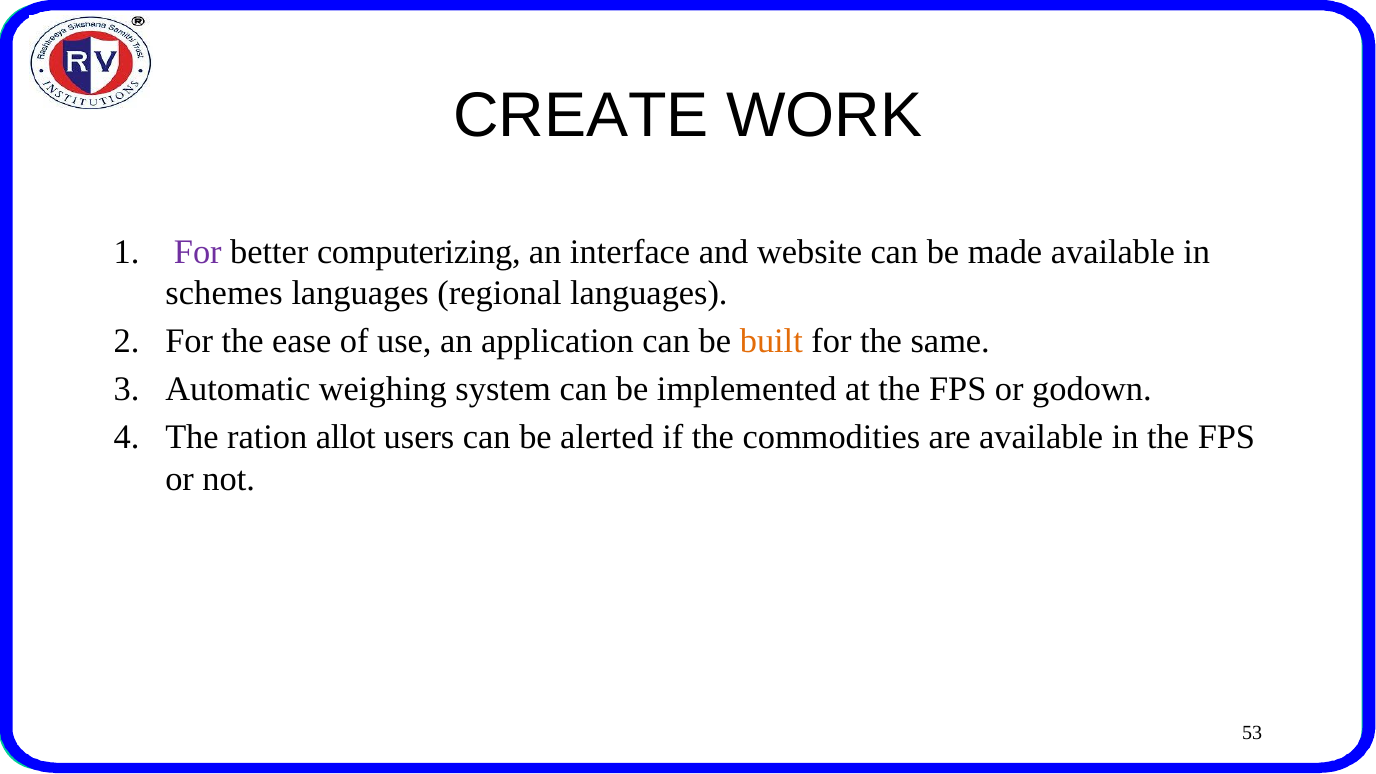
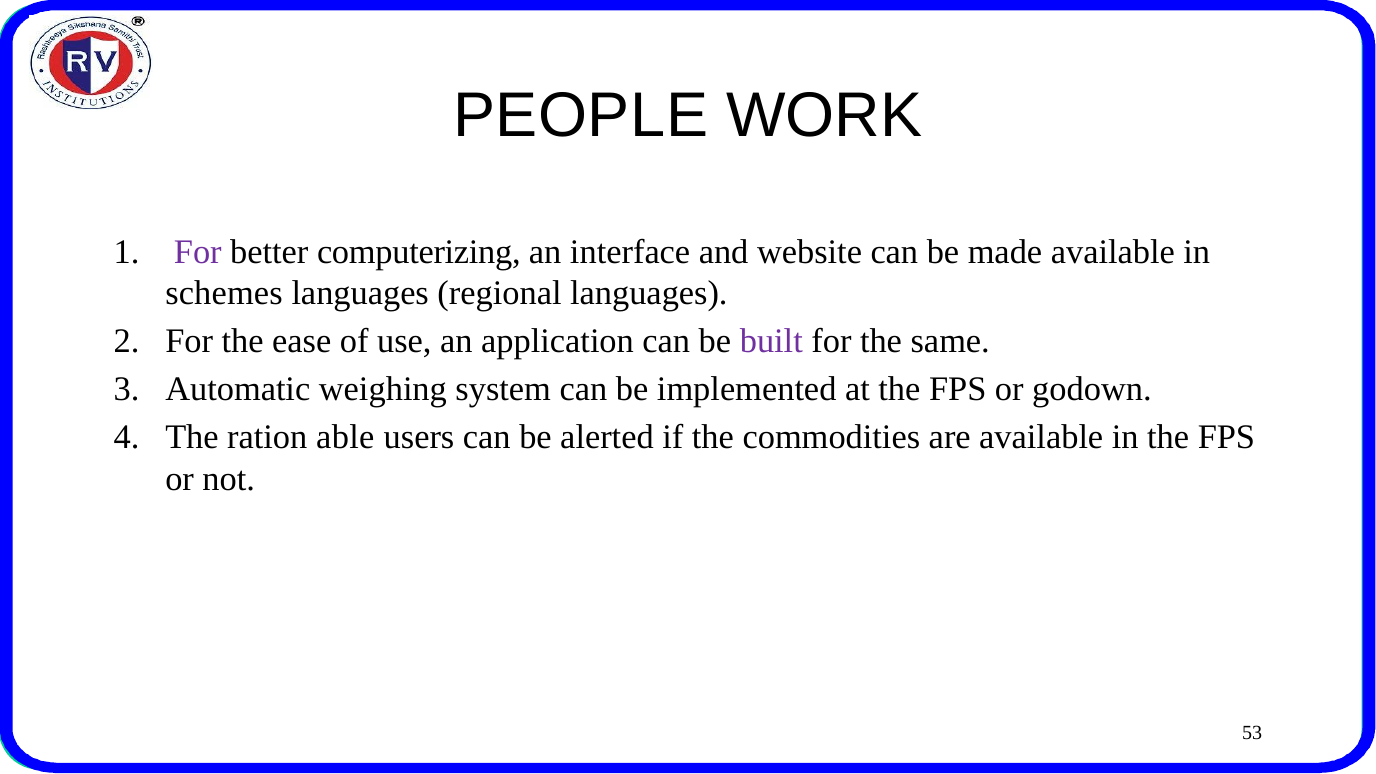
CREATE: CREATE -> PEOPLE
built colour: orange -> purple
allot: allot -> able
